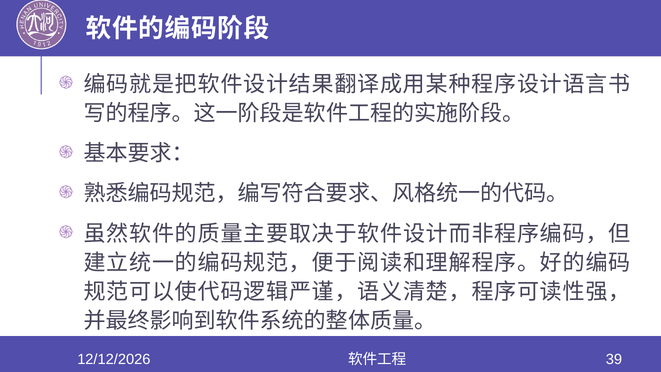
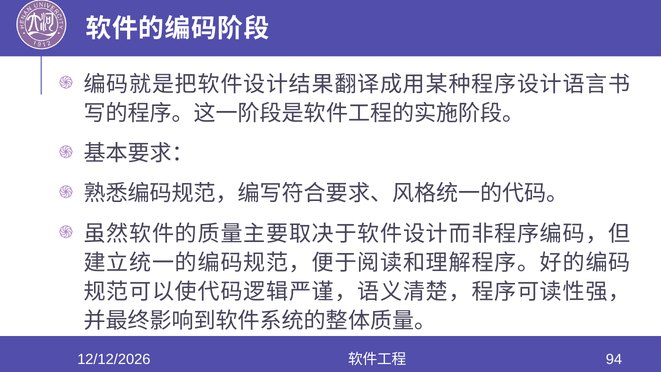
39: 39 -> 94
